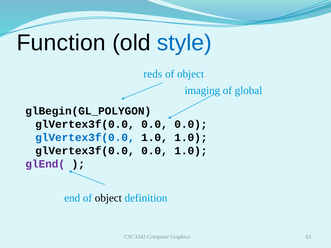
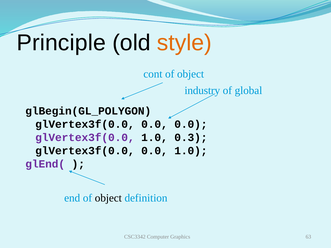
Function: Function -> Principle
style colour: blue -> orange
reds: reds -> cont
imaging: imaging -> industry
glVertex3f(0.0 at (85, 138) colour: blue -> purple
1.0 1.0: 1.0 -> 0.3
